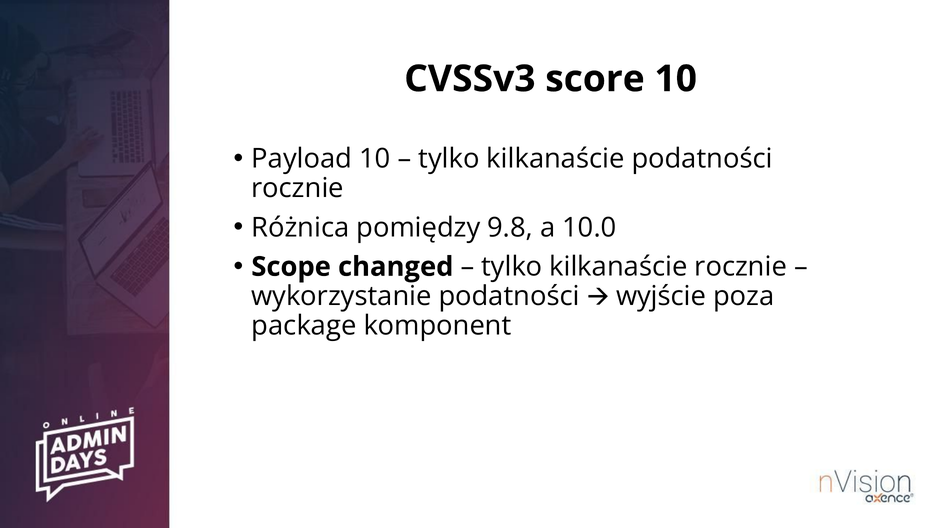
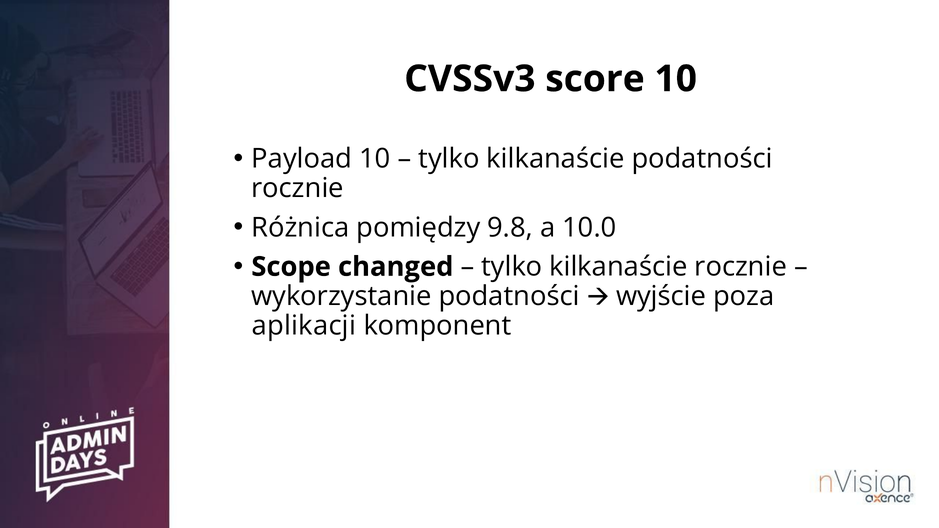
package: package -> aplikacji
